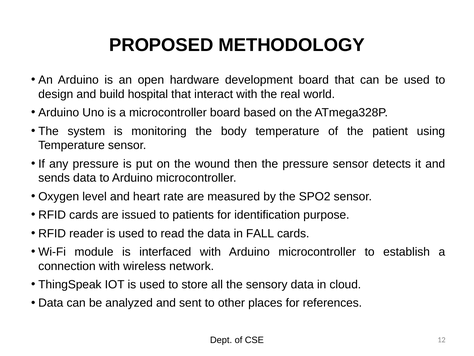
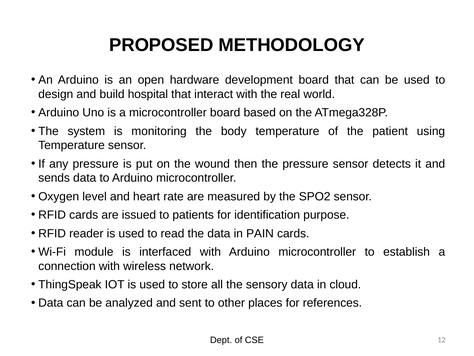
FALL: FALL -> PAIN
